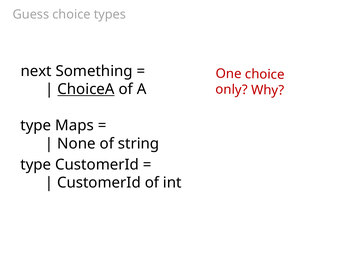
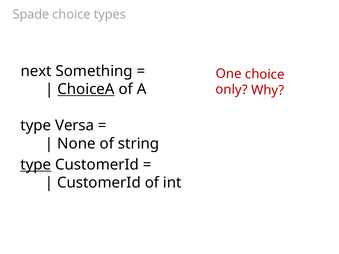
Guess: Guess -> Spade
Maps: Maps -> Versa
type at (36, 165) underline: none -> present
